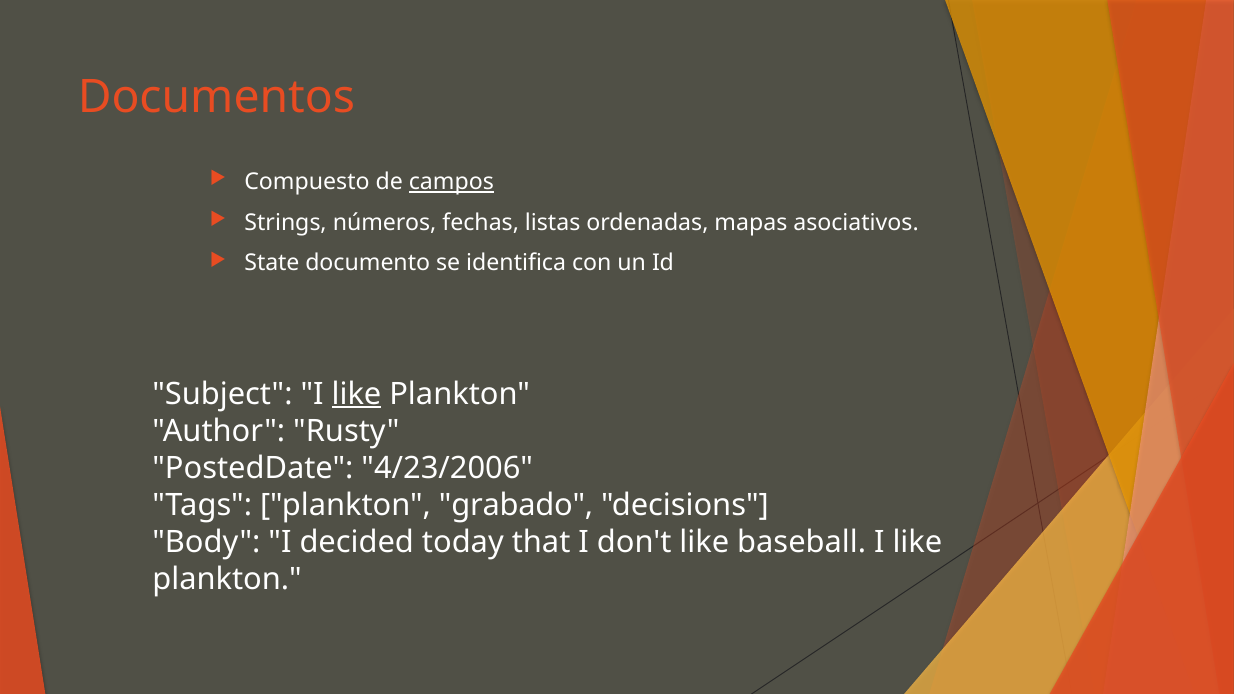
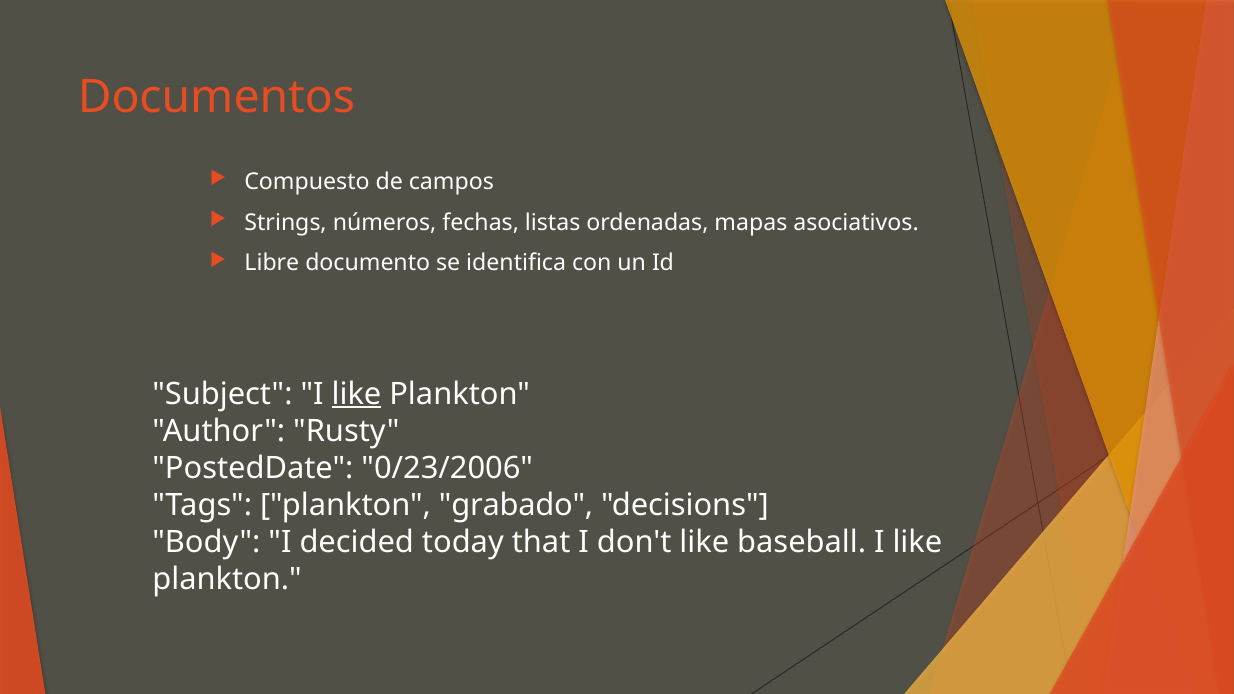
campos underline: present -> none
State: State -> Libre
4/23/2006: 4/23/2006 -> 0/23/2006
